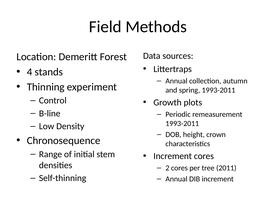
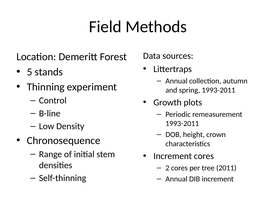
4: 4 -> 5
